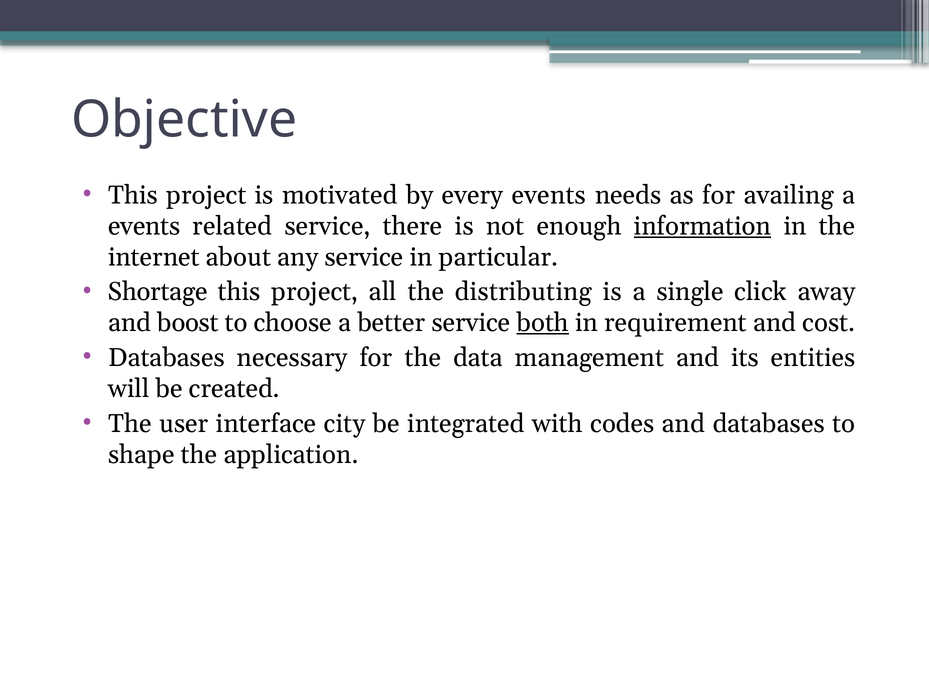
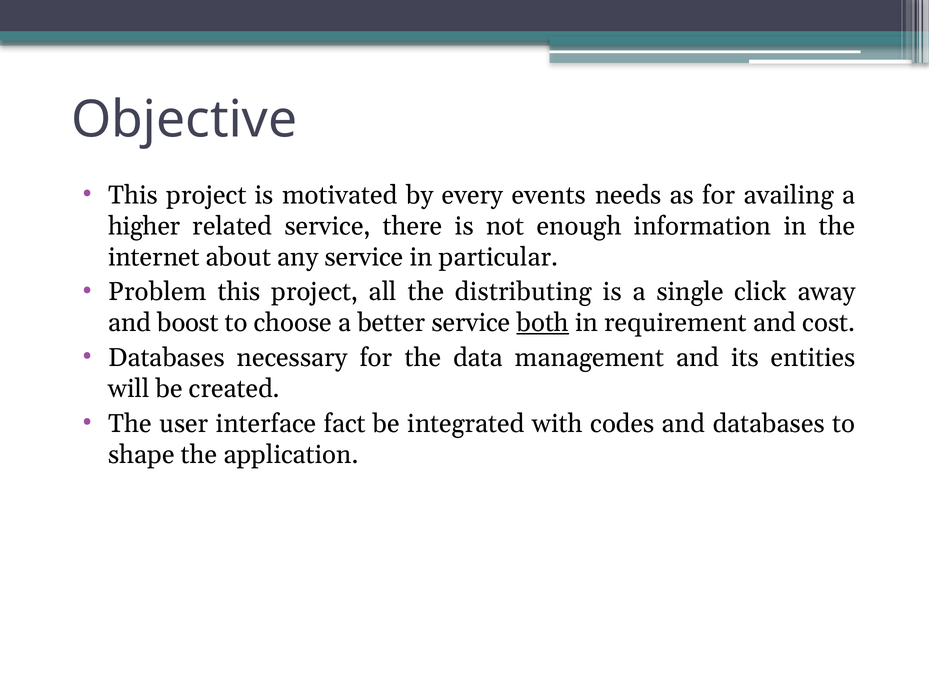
events at (144, 226): events -> higher
information underline: present -> none
Shortage: Shortage -> Problem
city: city -> fact
